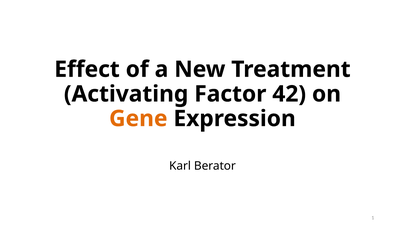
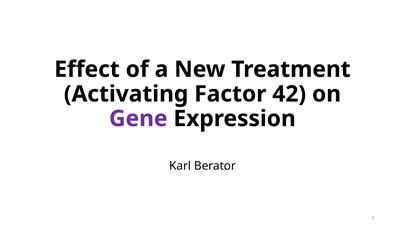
Gene colour: orange -> purple
